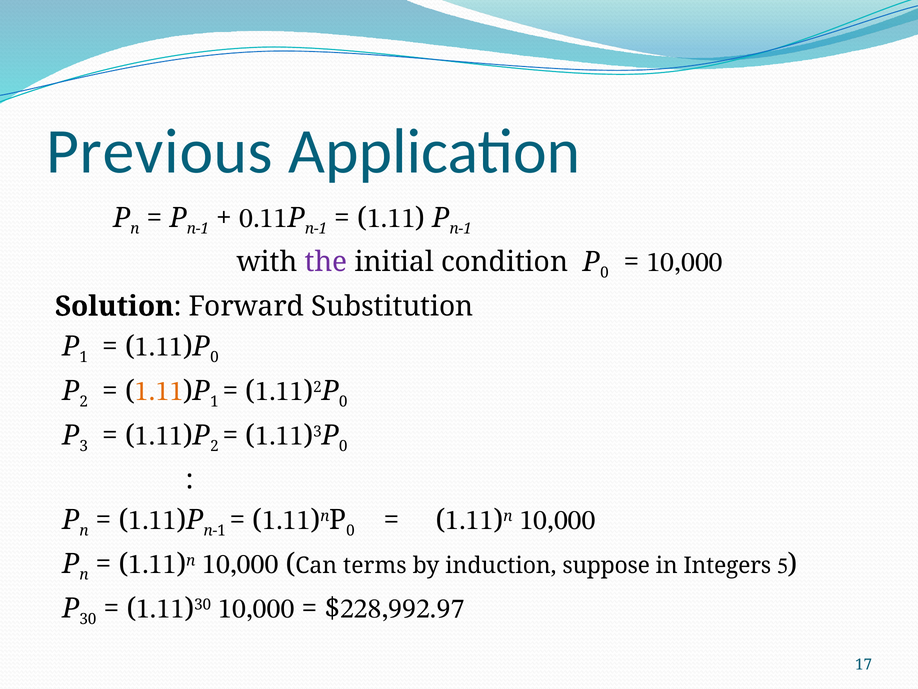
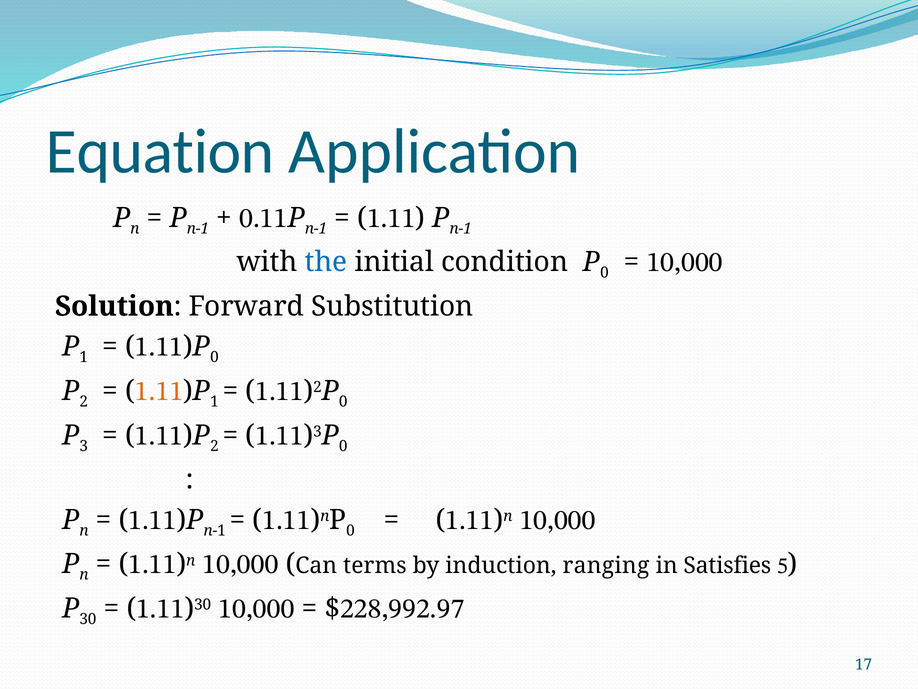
Previous: Previous -> Equation
the colour: purple -> blue
suppose: suppose -> ranging
Integers: Integers -> Satisfies
